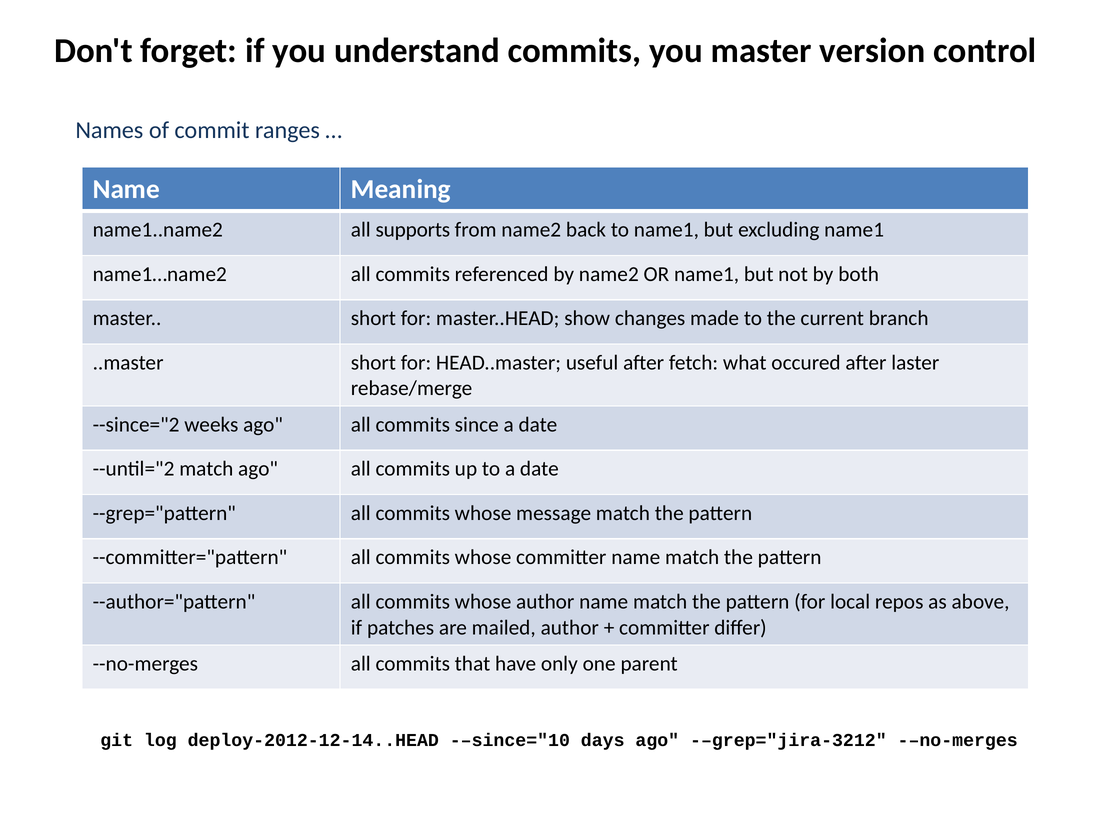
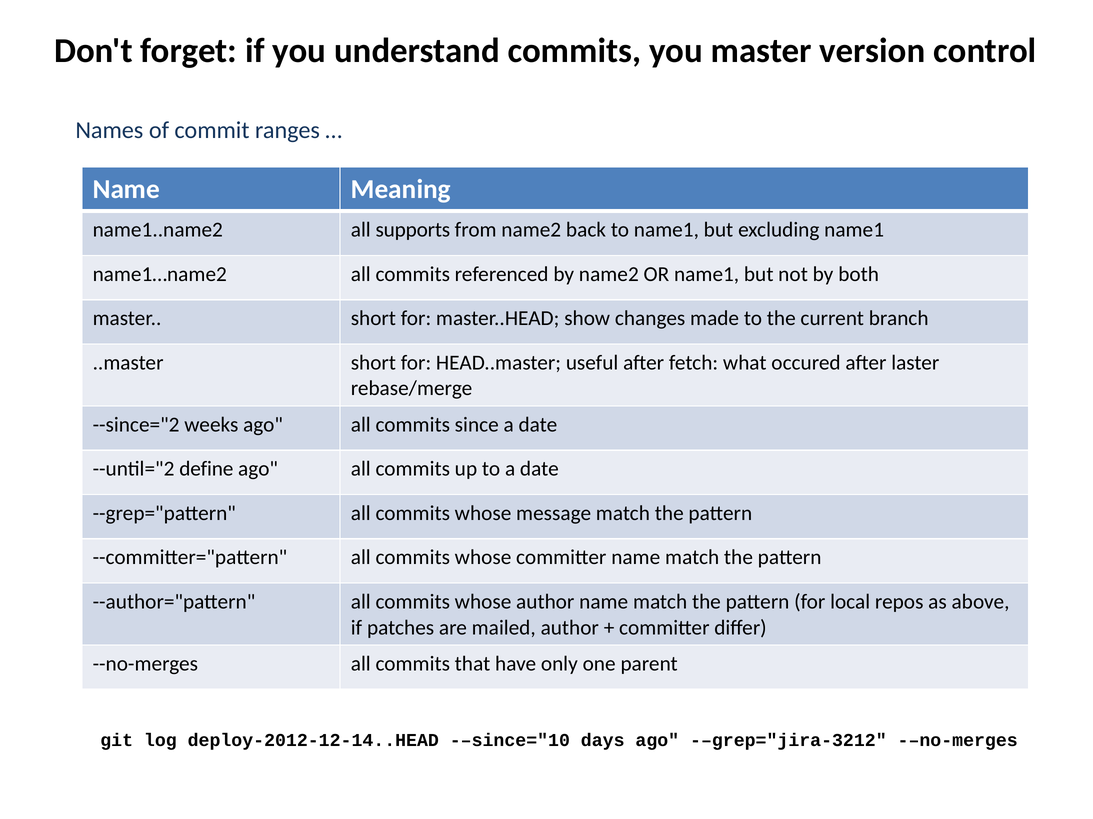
--until="2 match: match -> define
